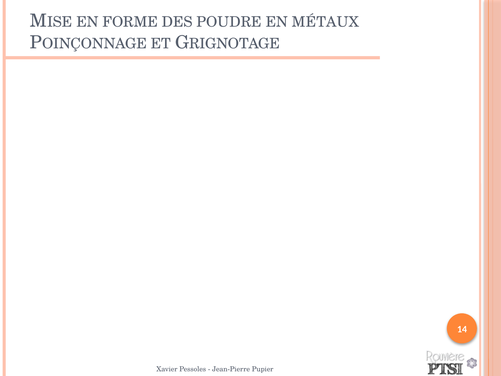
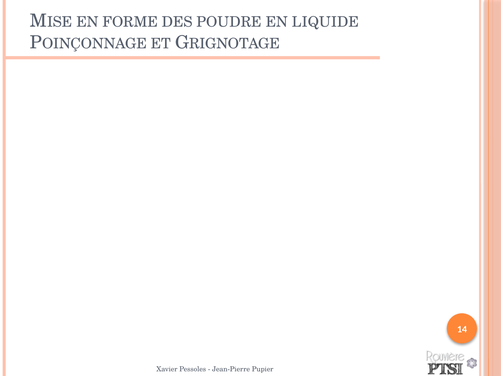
MÉTAUX: MÉTAUX -> LIQUIDE
